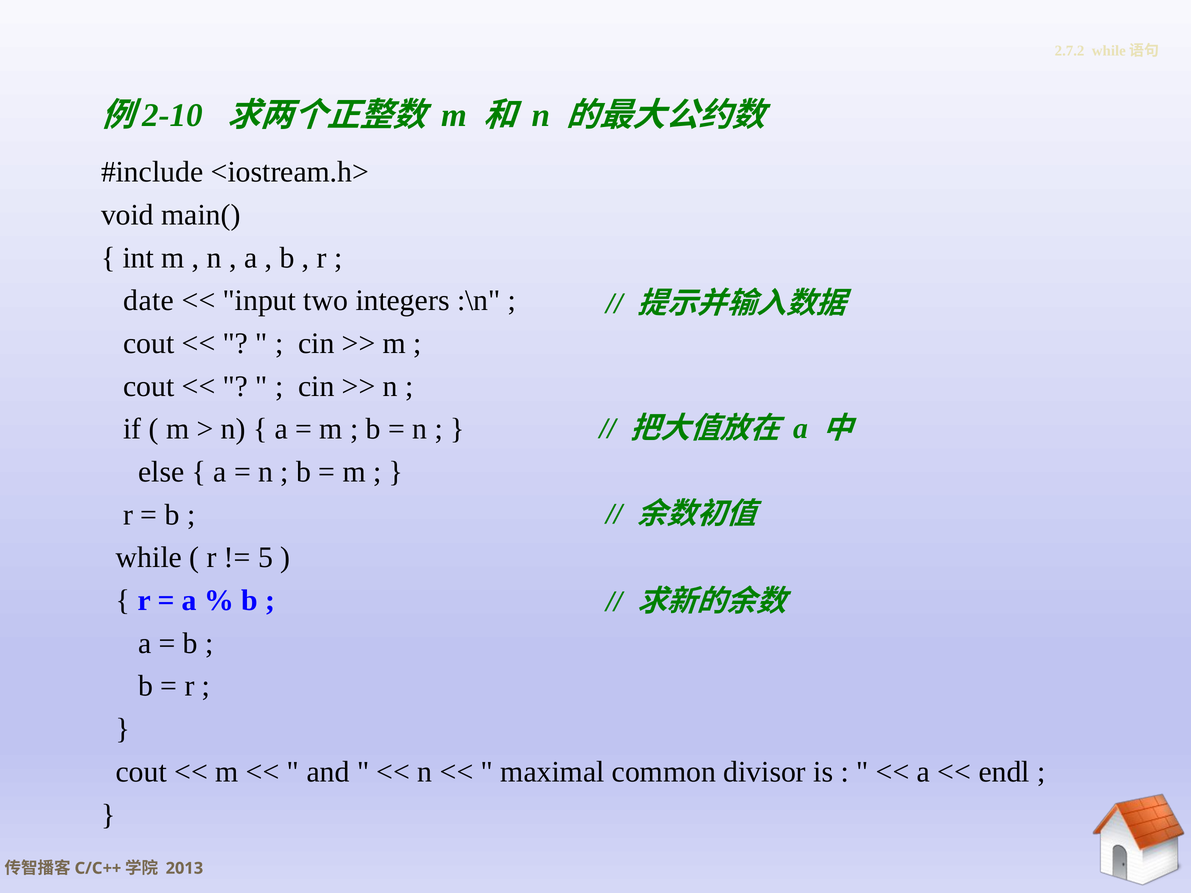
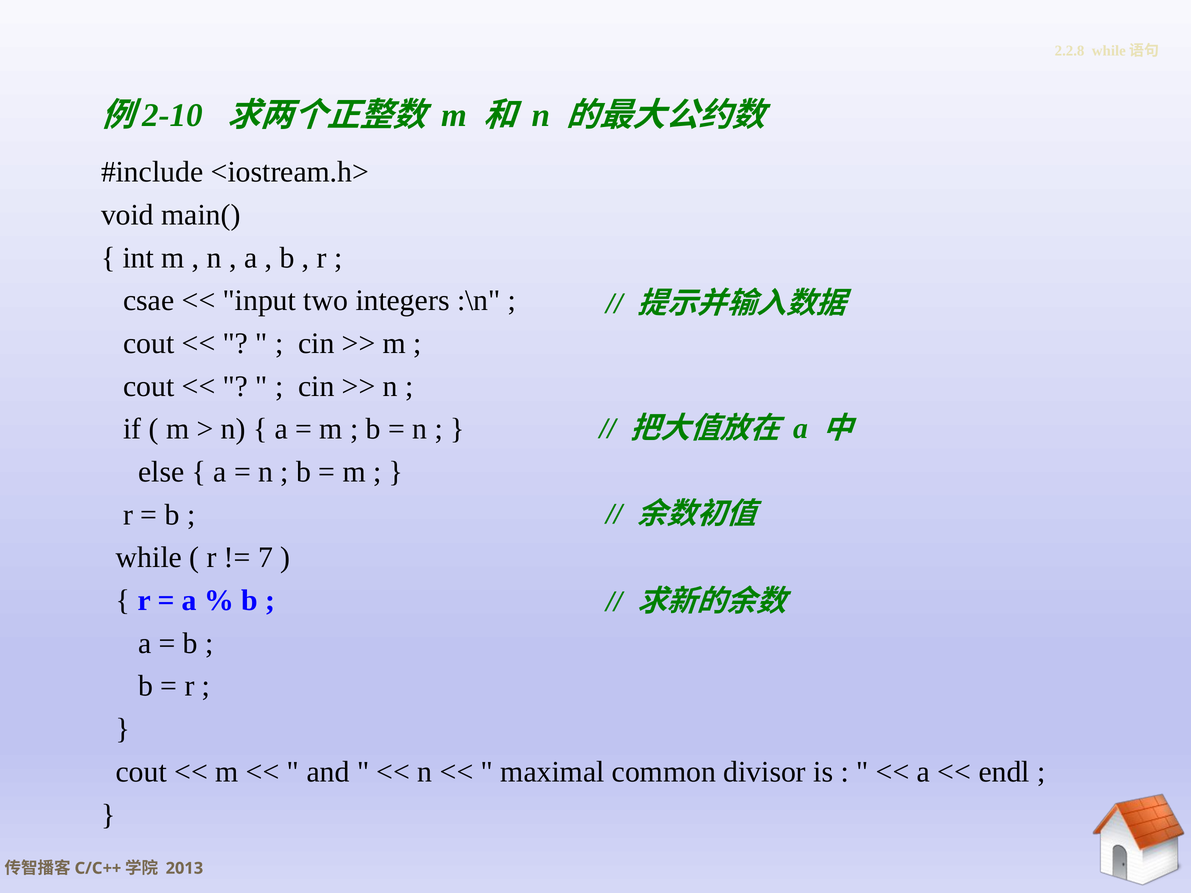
2.7.2: 2.7.2 -> 2.2.8
date: date -> csae
5: 5 -> 7
